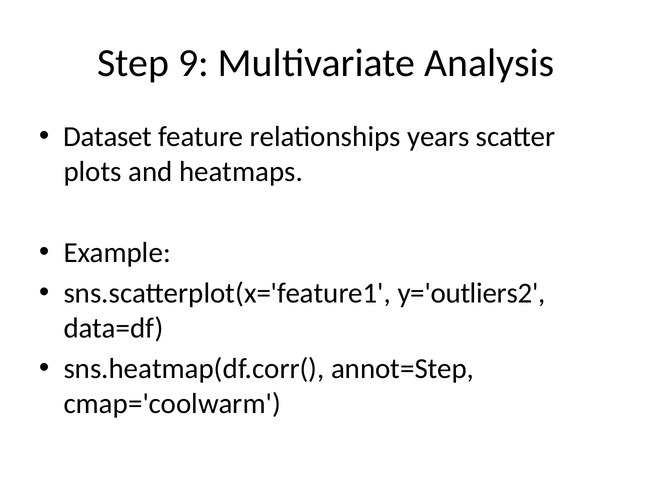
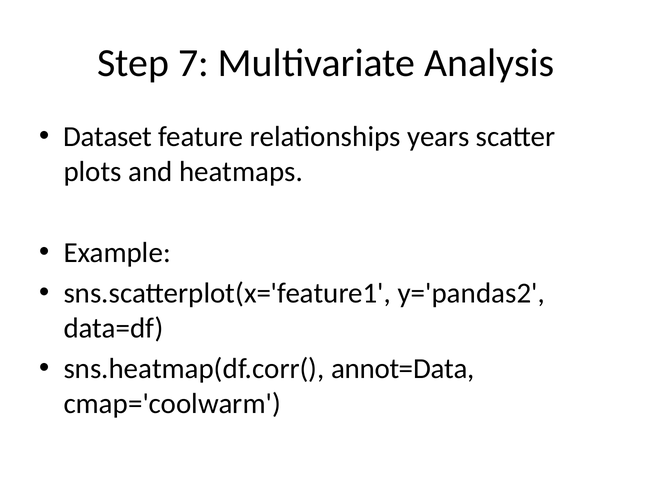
9: 9 -> 7
y='outliers2: y='outliers2 -> y='pandas2
annot=Step: annot=Step -> annot=Data
